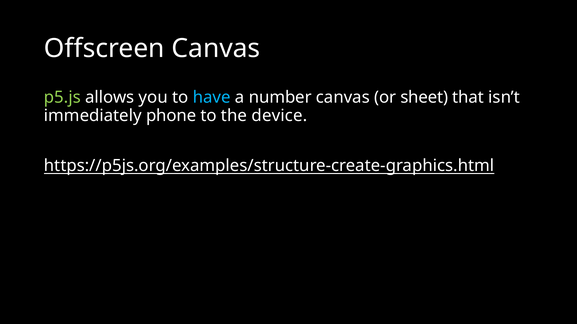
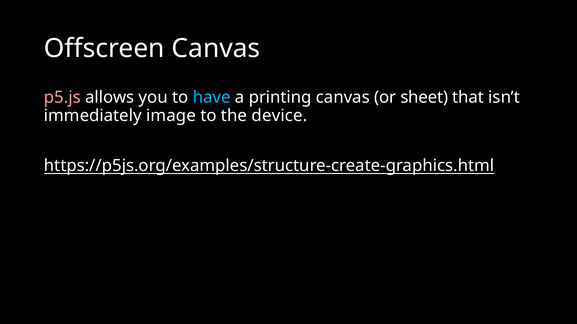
p5.js colour: light green -> pink
number: number -> printing
phone: phone -> image
